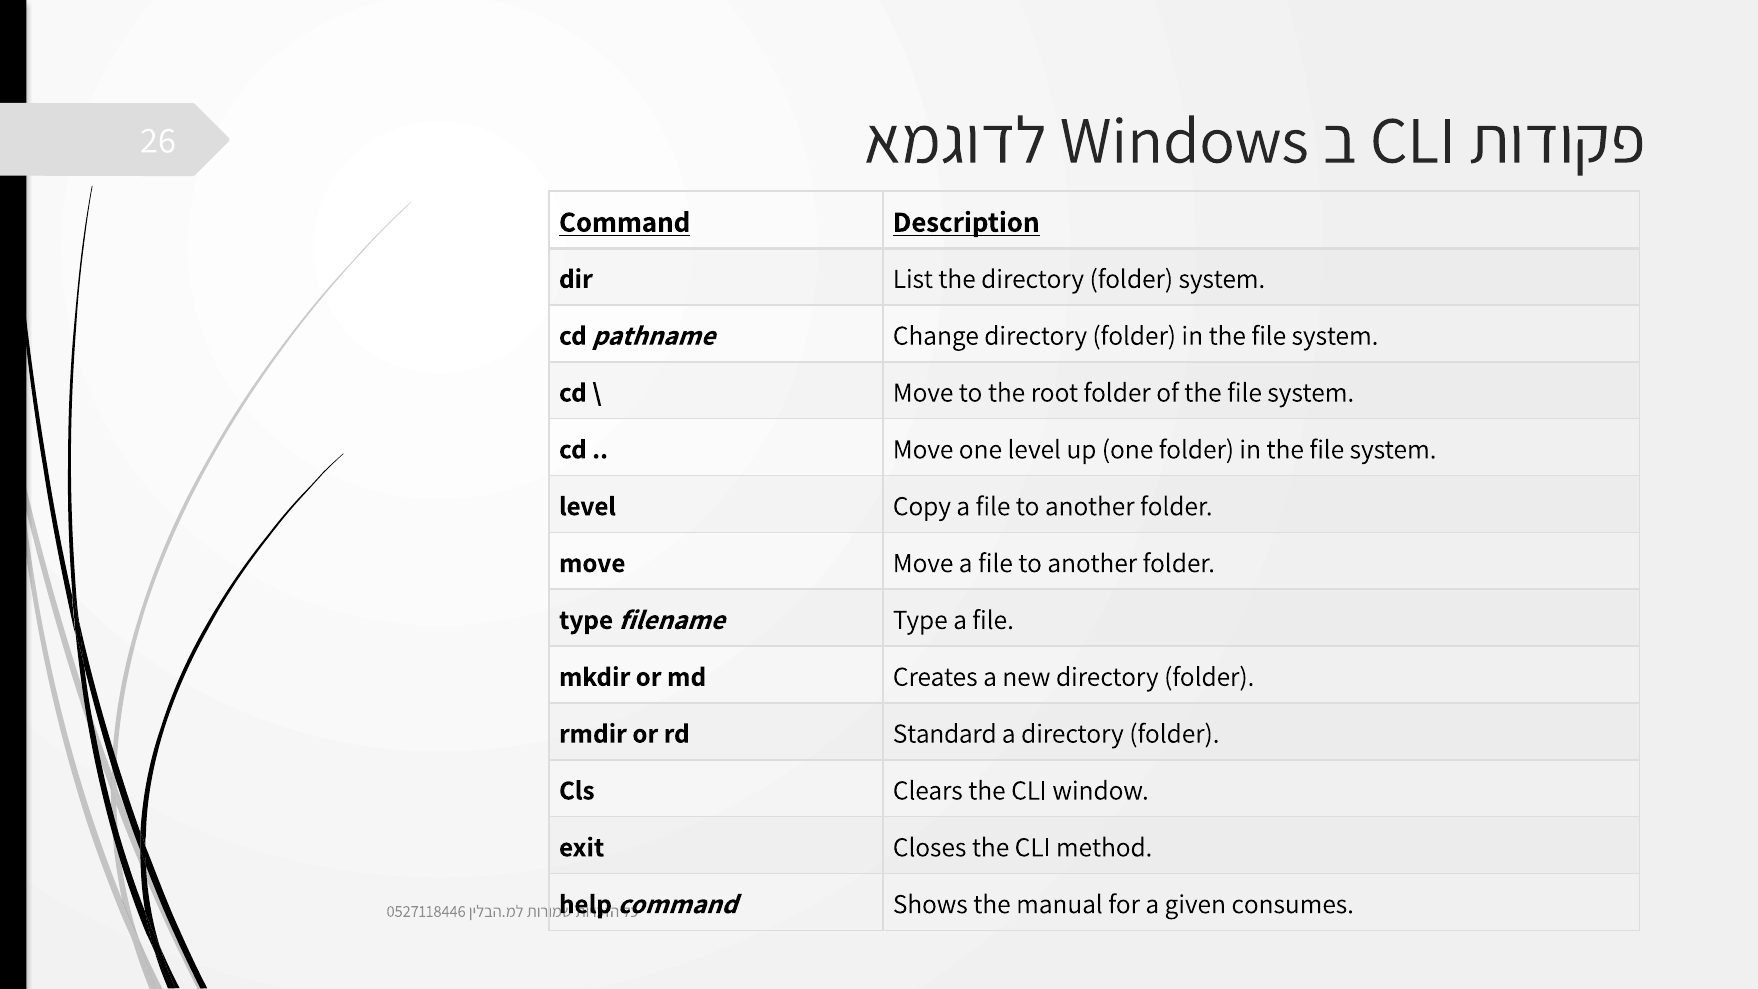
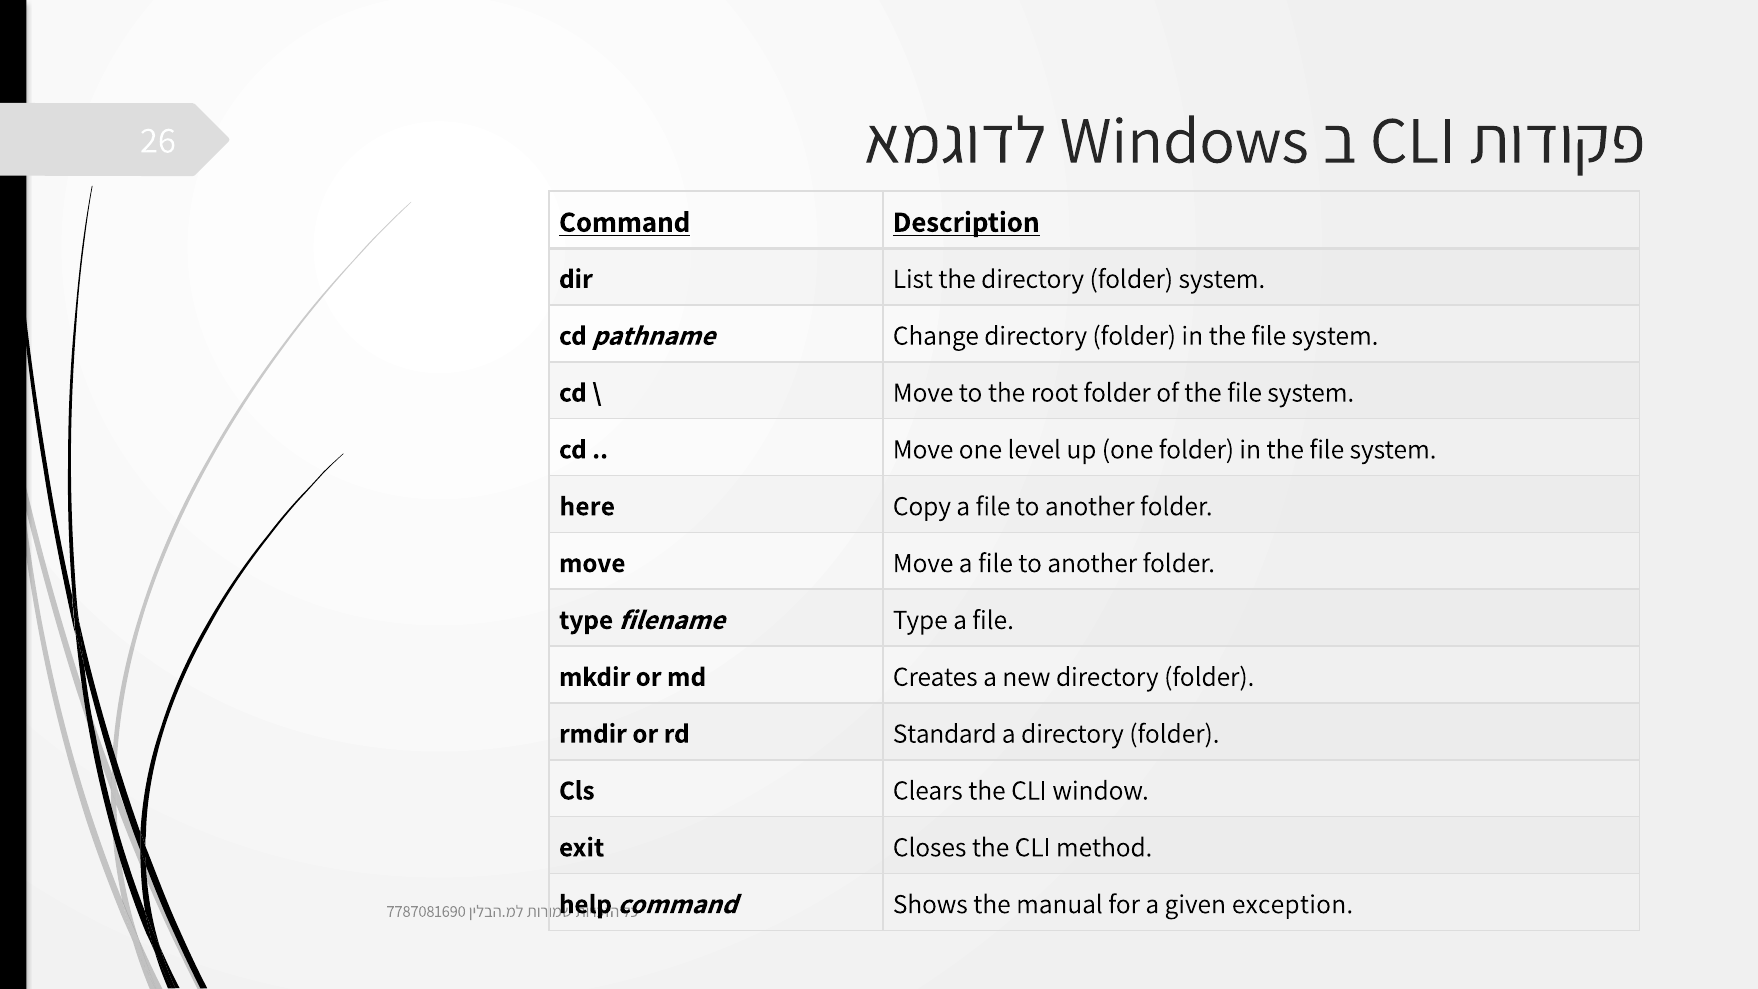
level at (587, 506): level -> here
consumes: consumes -> exception
0527118446: 0527118446 -> 7787081690
